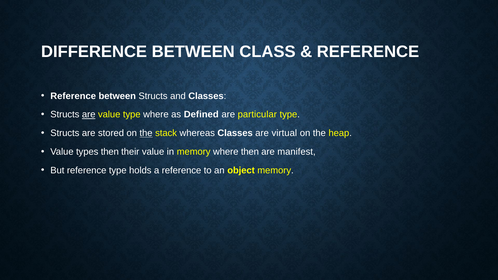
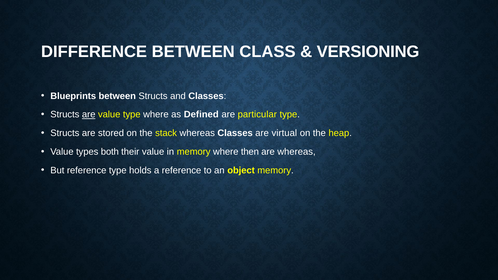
REFERENCE at (368, 52): REFERENCE -> VERSIONING
Reference at (73, 96): Reference -> Blueprints
the at (146, 133) underline: present -> none
types then: then -> both
are manifest: manifest -> whereas
